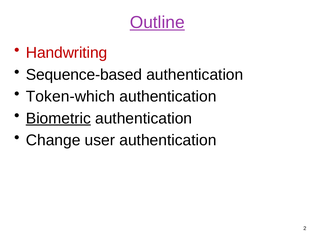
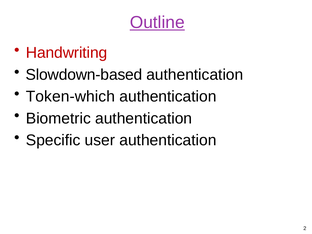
Sequence-based: Sequence-based -> Slowdown-based
Biometric underline: present -> none
Change: Change -> Specific
